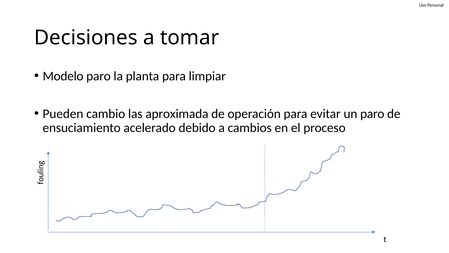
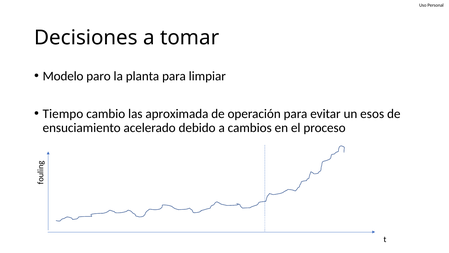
Pueden: Pueden -> Tiempo
un paro: paro -> esos
